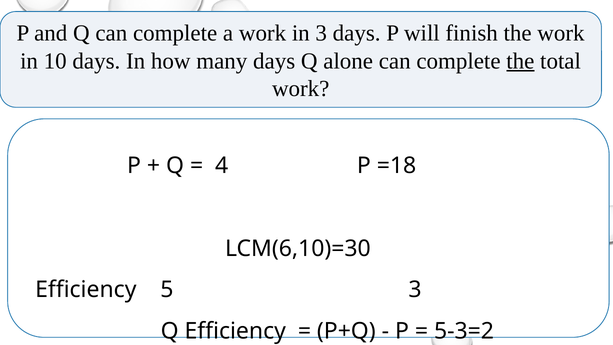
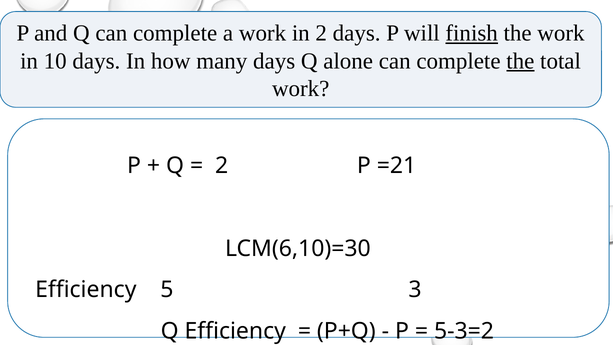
in 3: 3 -> 2
finish underline: none -> present
4 at (222, 166): 4 -> 2
=18: =18 -> =21
